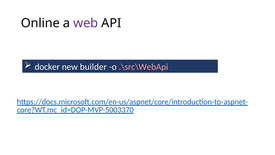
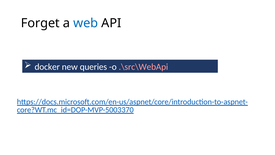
Online: Online -> Forget
web colour: purple -> blue
builder: builder -> queries
